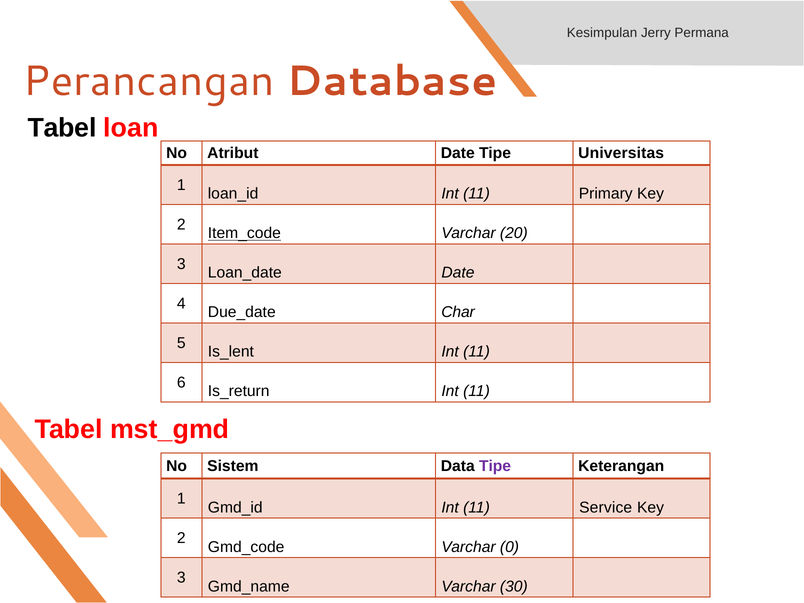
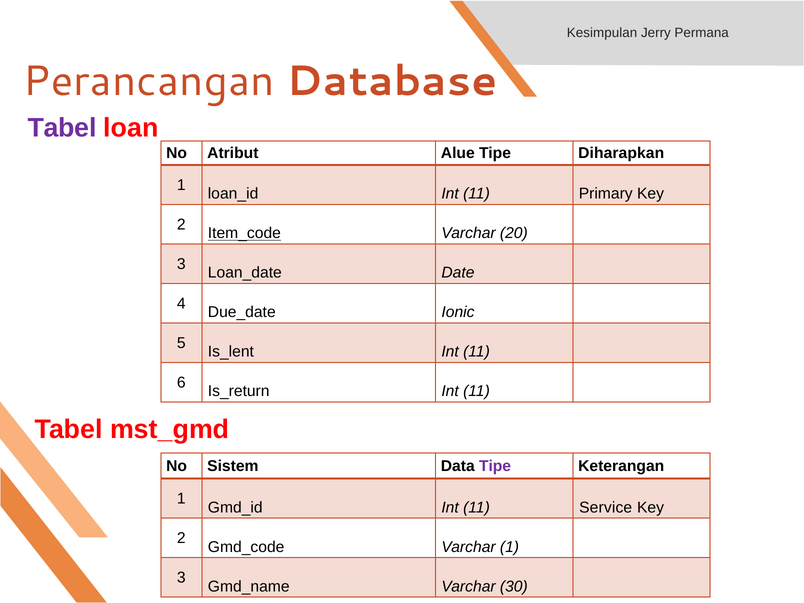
Tabel at (62, 128) colour: black -> purple
Atribut Date: Date -> Alue
Universitas: Universitas -> Diharapkan
Char: Char -> Ionic
Varchar 0: 0 -> 1
